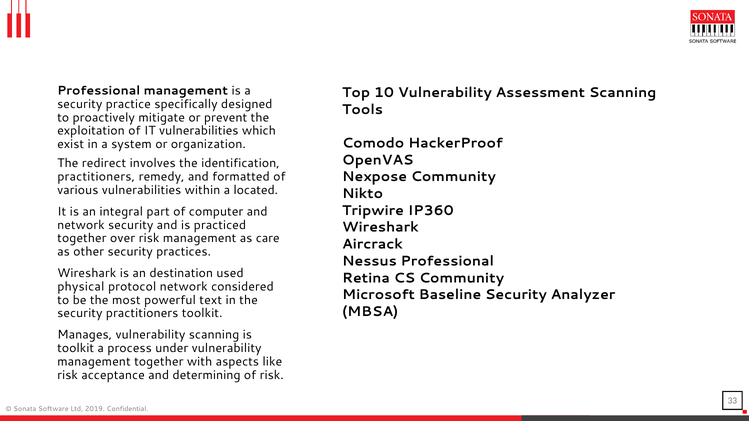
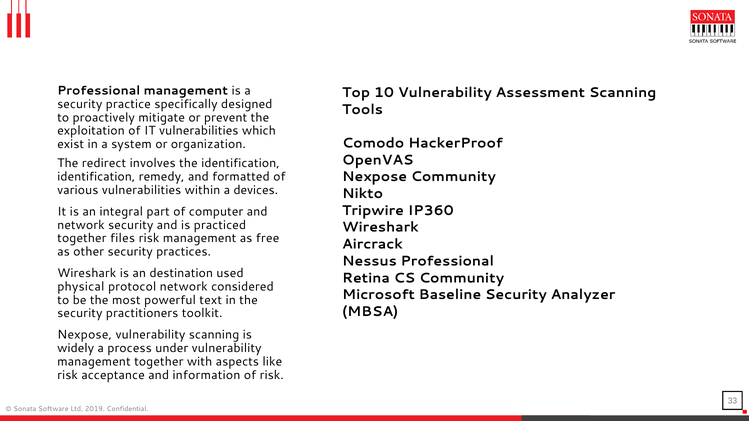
practitioners at (96, 177): practitioners -> identification
located: located -> devices
over: over -> files
care: care -> free
Manages at (85, 335): Manages -> Nexpose
toolkit at (76, 348): toolkit -> widely
determining: determining -> information
